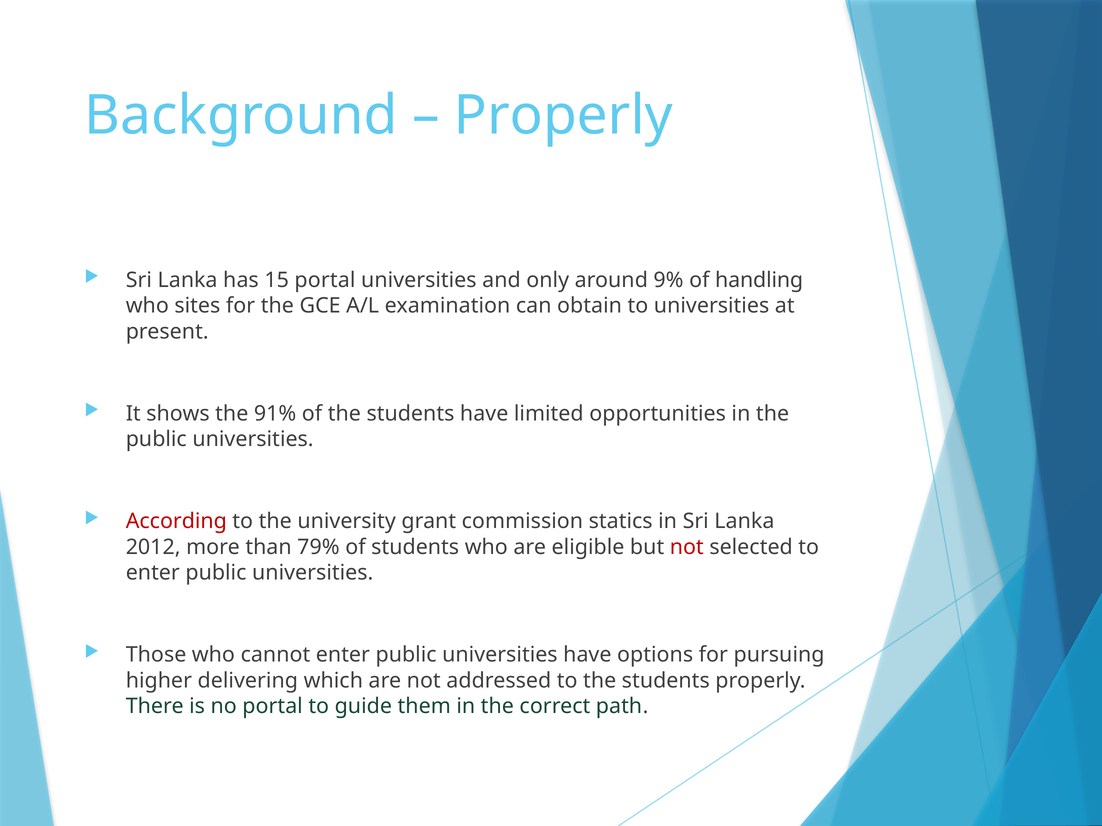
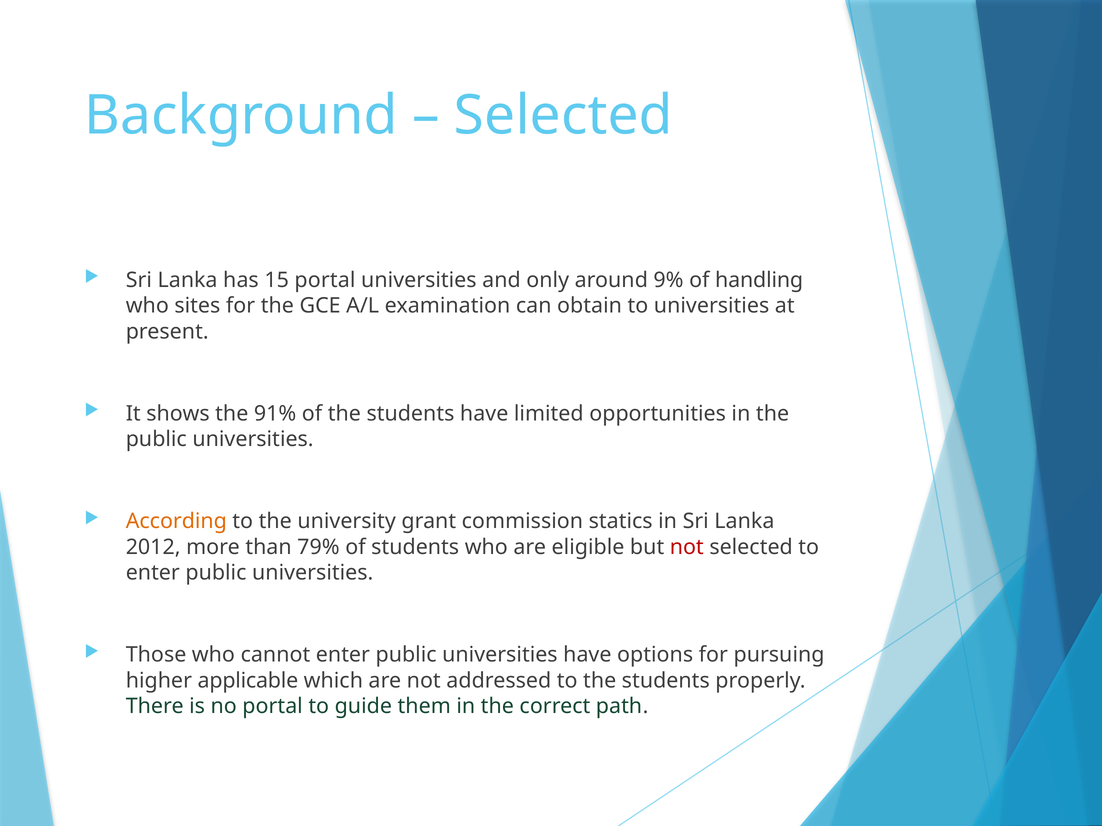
Properly at (563, 116): Properly -> Selected
According colour: red -> orange
delivering: delivering -> applicable
